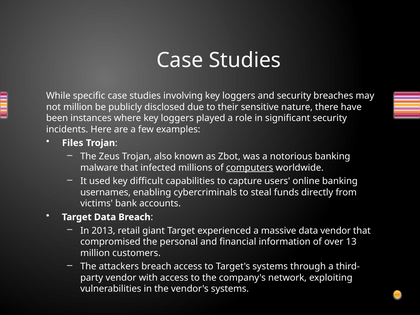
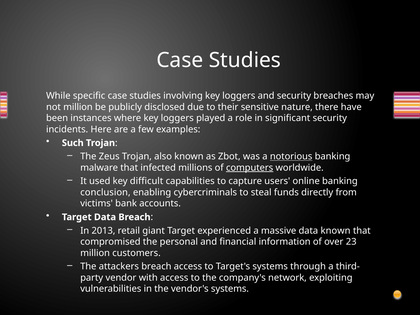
Files: Files -> Such
notorious underline: none -> present
usernames: usernames -> conclusion
data vendor: vendor -> known
13: 13 -> 23
